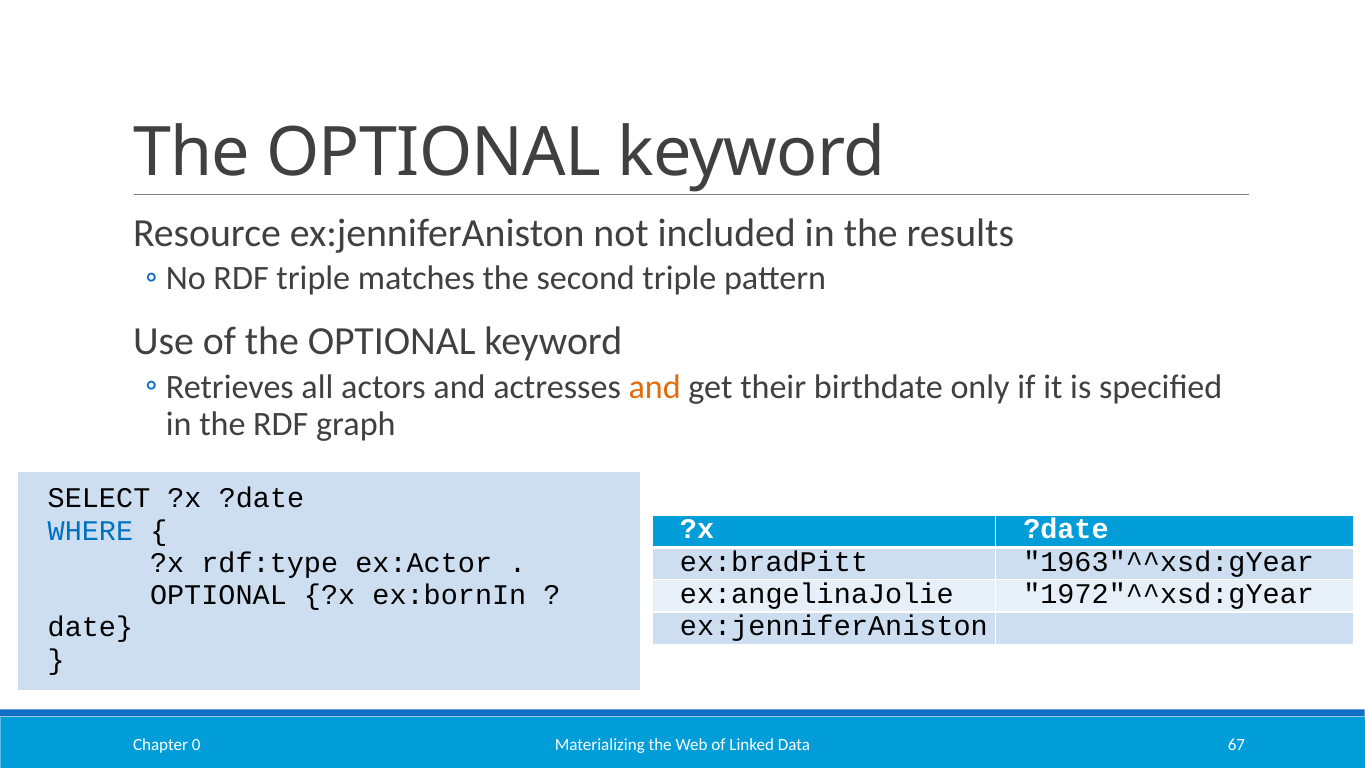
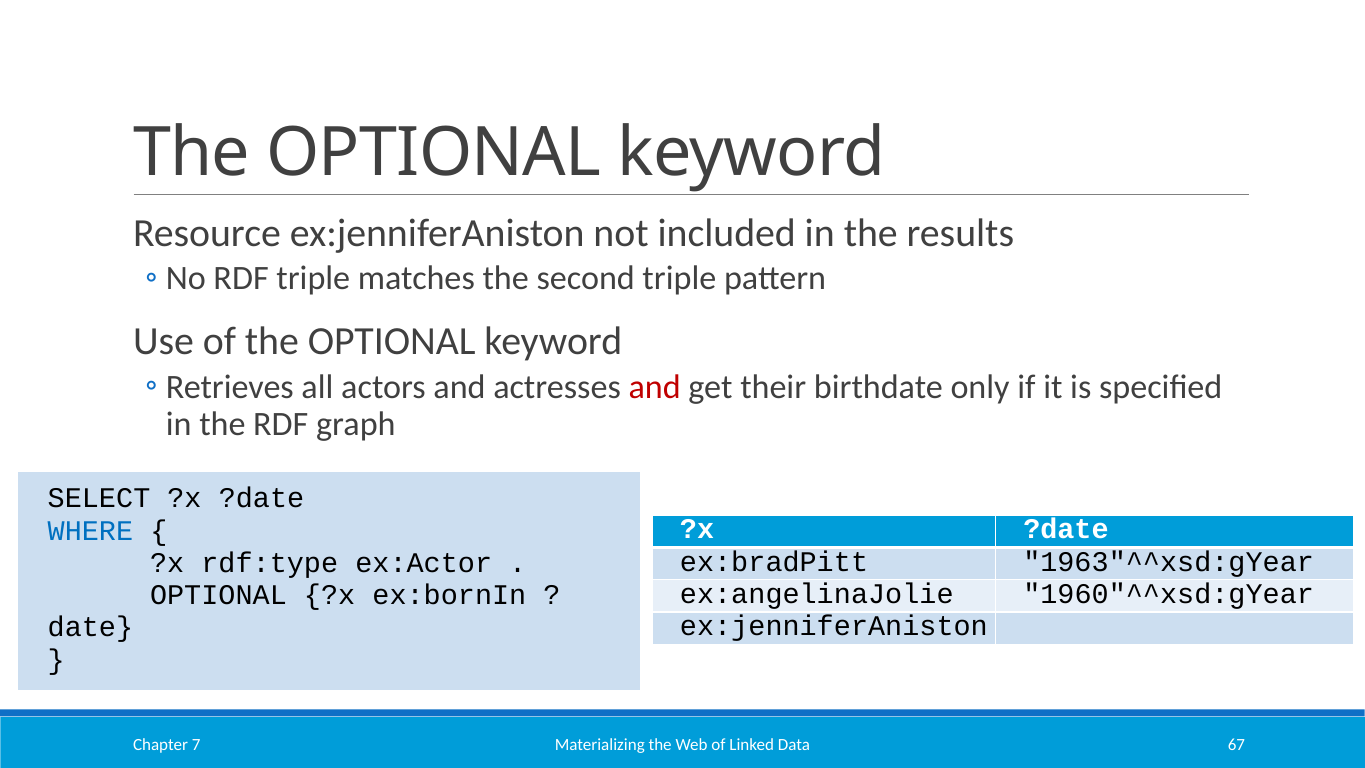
and at (655, 387) colour: orange -> red
1972"^^xsd:gYear: 1972"^^xsd:gYear -> 1960"^^xsd:gYear
0: 0 -> 7
